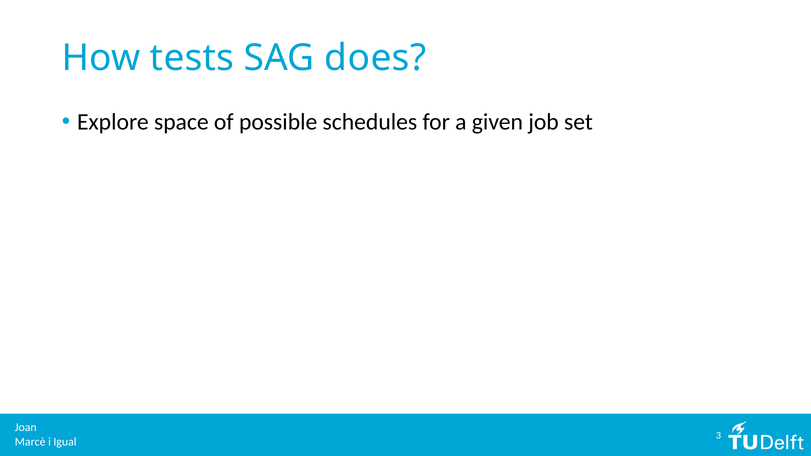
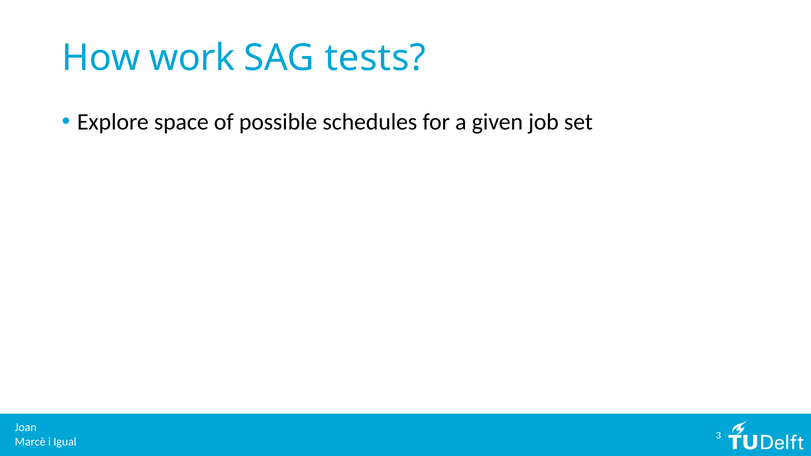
tests: tests -> work
does: does -> tests
